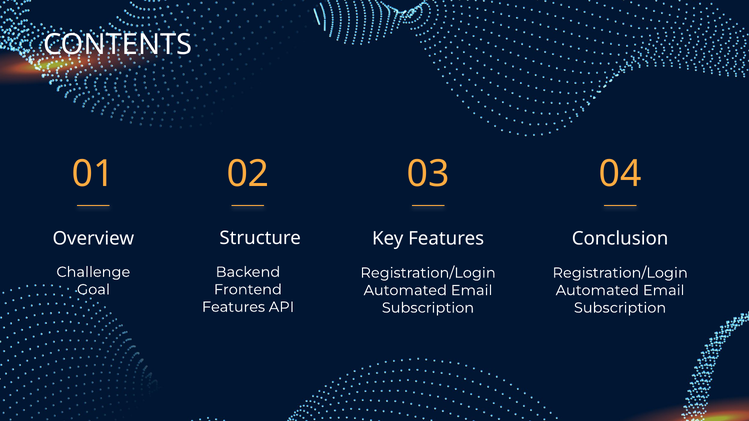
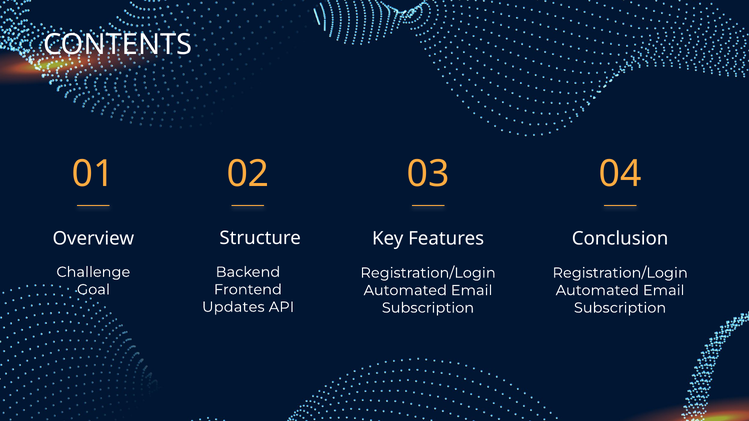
Features at (233, 307): Features -> Updates
